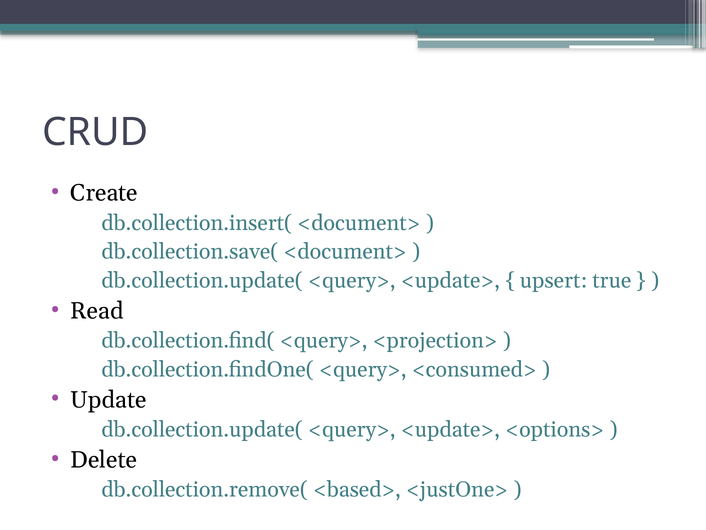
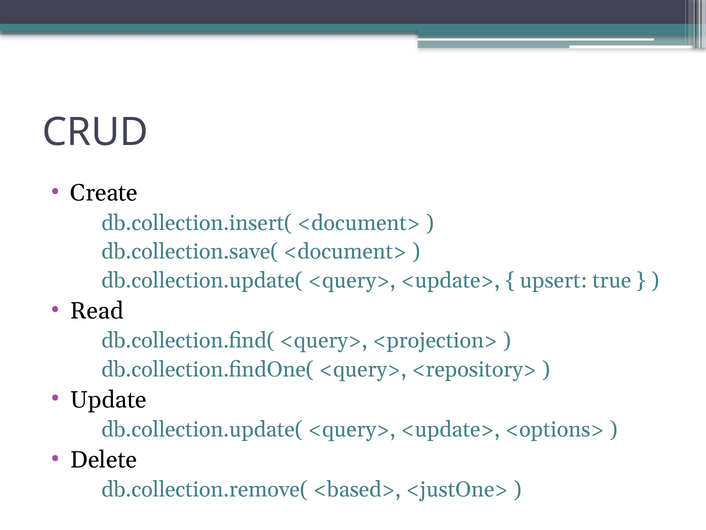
<consumed>: <consumed> -> <repository>
